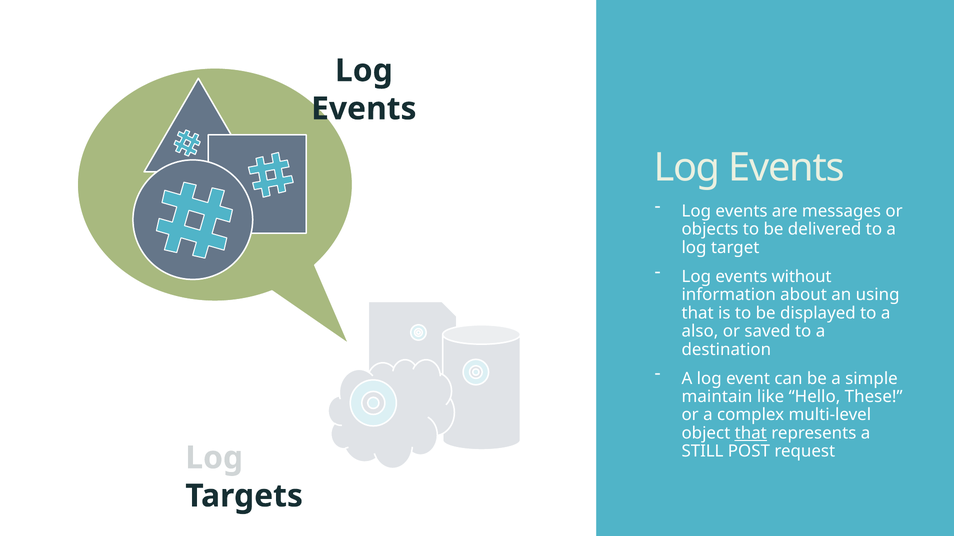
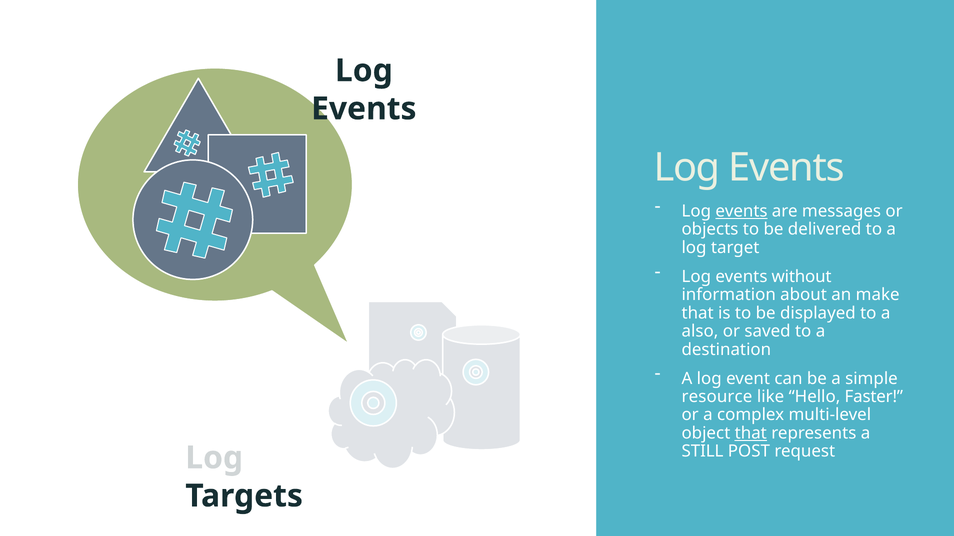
events at (741, 211) underline: none -> present
using: using -> make
maintain: maintain -> resource
These: These -> Faster
